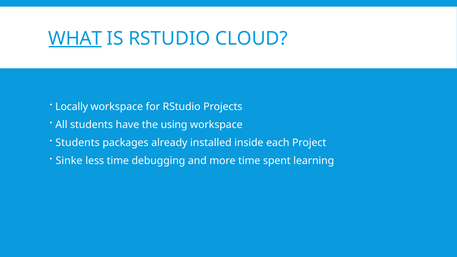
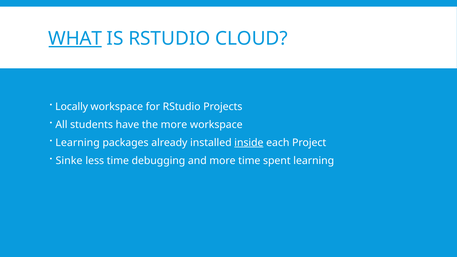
the using: using -> more
Students at (78, 143): Students -> Learning
inside underline: none -> present
